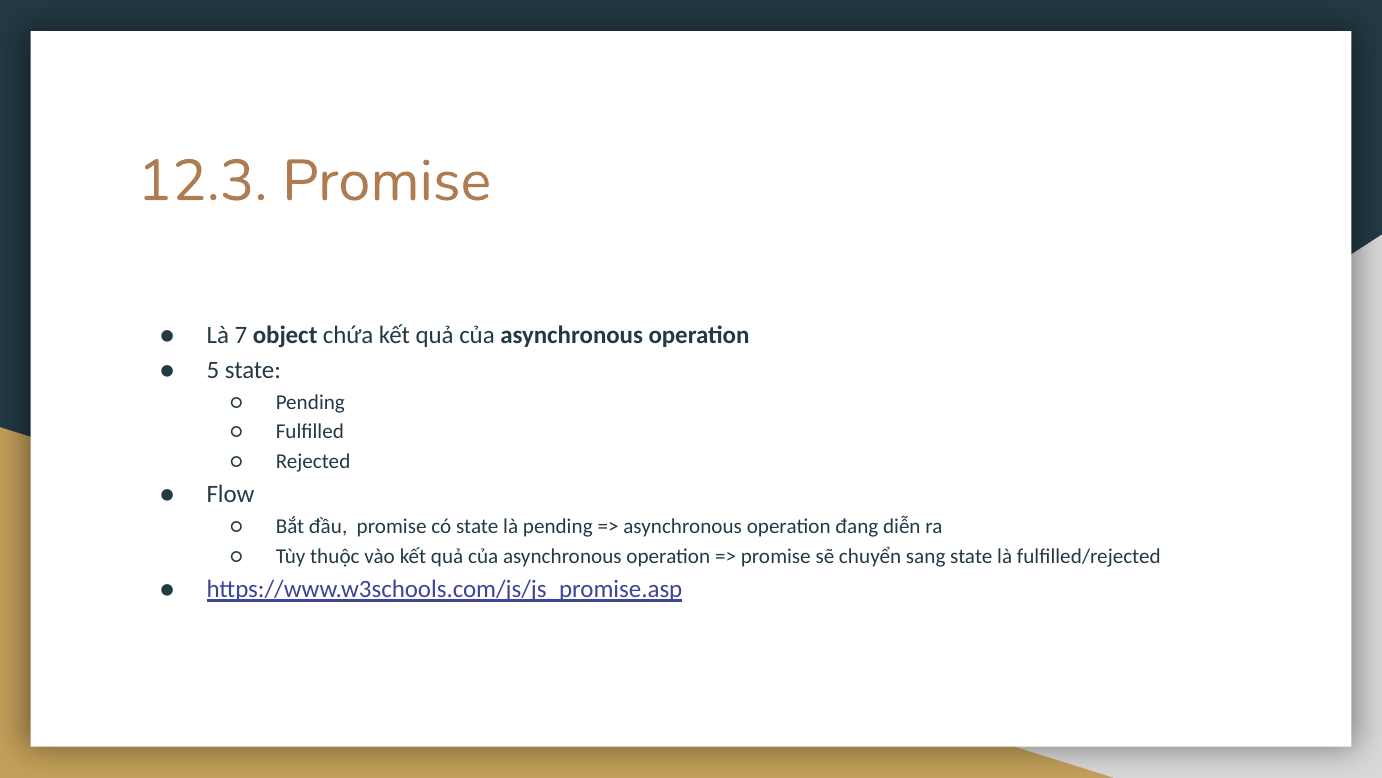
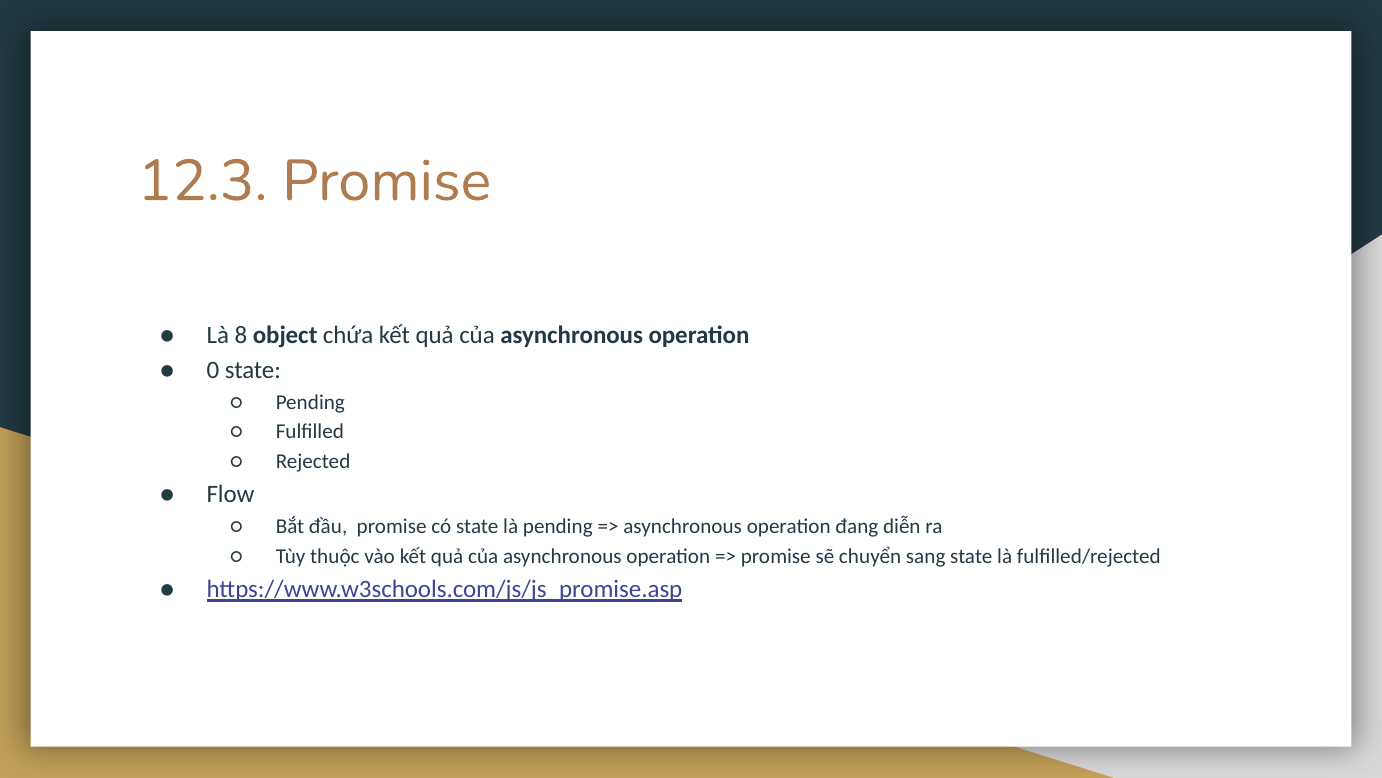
7: 7 -> 8
5: 5 -> 0
